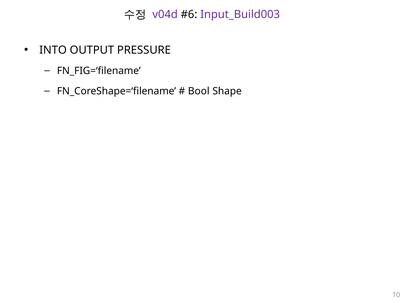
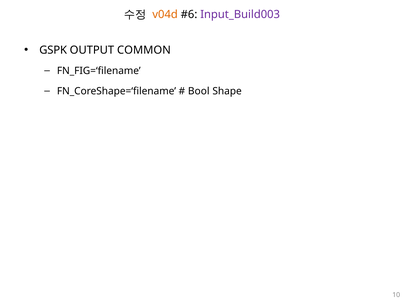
v04d colour: purple -> orange
INTO: INTO -> GSPK
PRESSURE: PRESSURE -> COMMON
